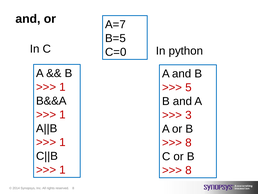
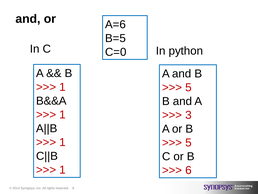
A=7: A=7 -> A=6
8 at (188, 142): 8 -> 5
8 at (188, 170): 8 -> 6
